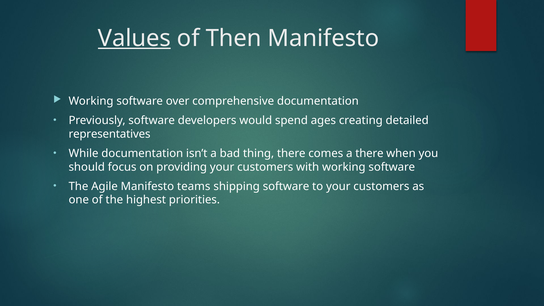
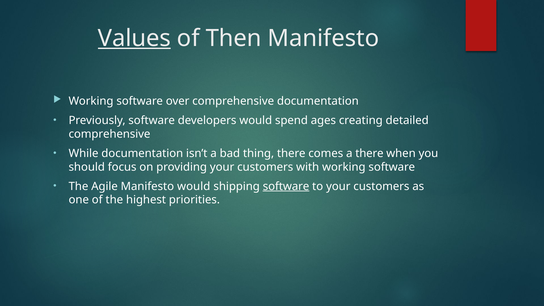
representatives at (110, 134): representatives -> comprehensive
Manifesto teams: teams -> would
software at (286, 186) underline: none -> present
